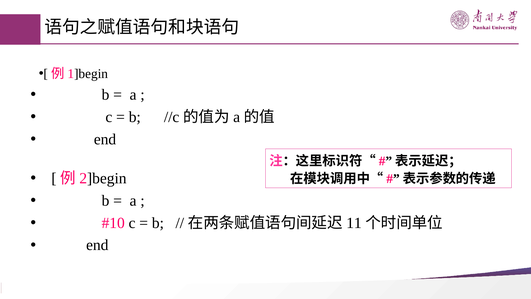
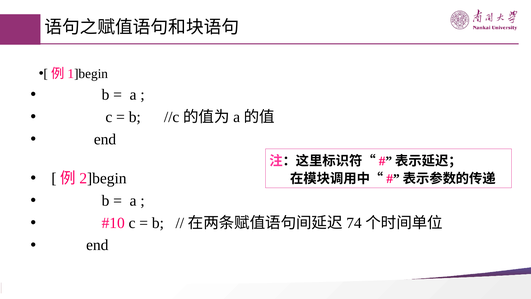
11: 11 -> 74
